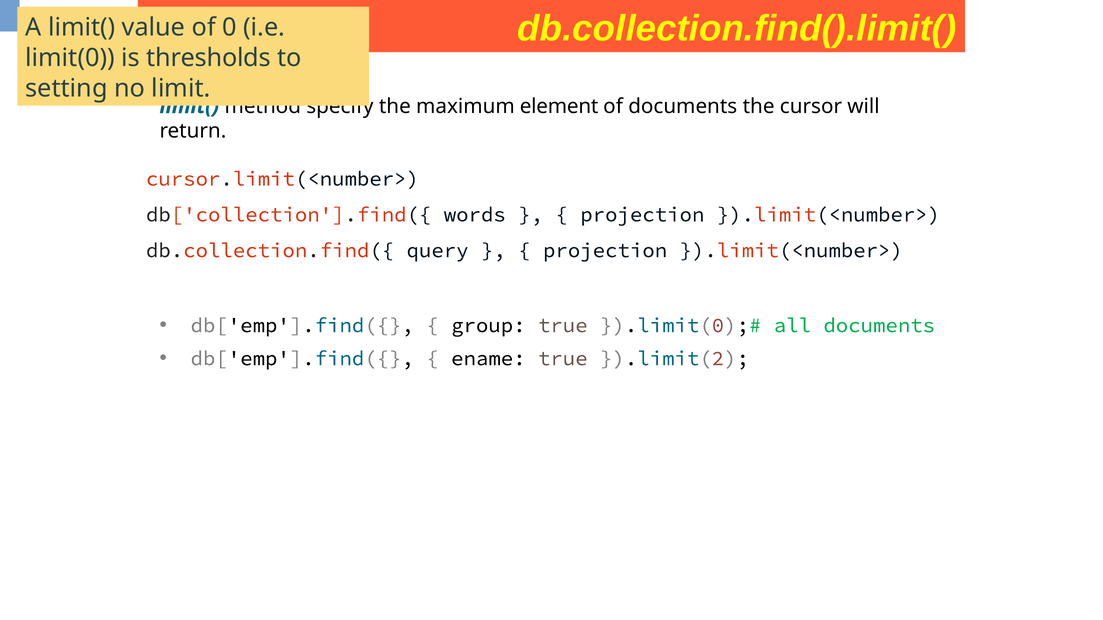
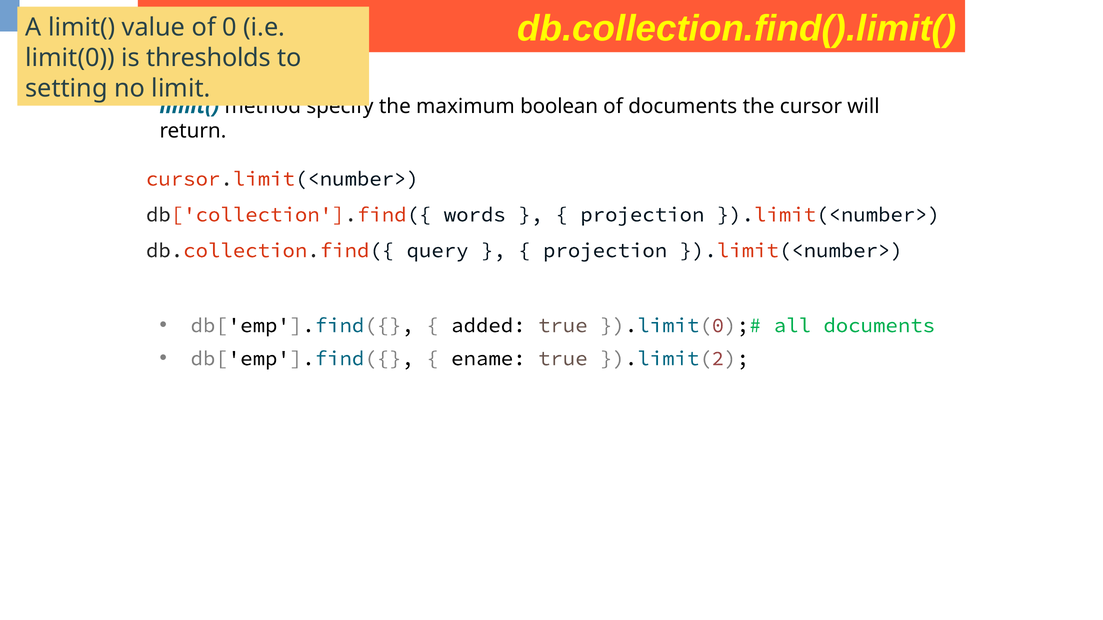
element: element -> boolean
group: group -> added
